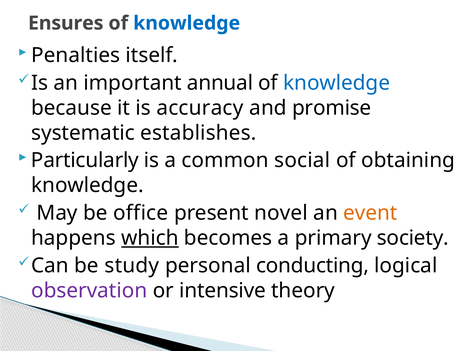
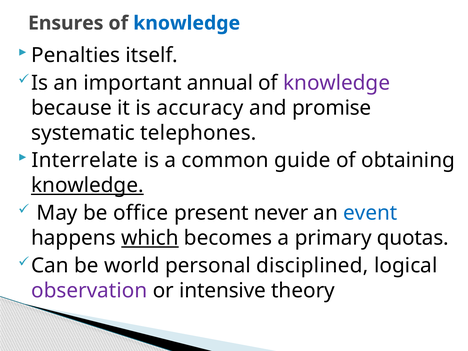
knowledge at (337, 83) colour: blue -> purple
establishes: establishes -> telephones
Particularly: Particularly -> Interrelate
social: social -> guide
knowledge at (87, 185) underline: none -> present
novel: novel -> never
event colour: orange -> blue
society: society -> quotas
study: study -> world
conducting: conducting -> disciplined
